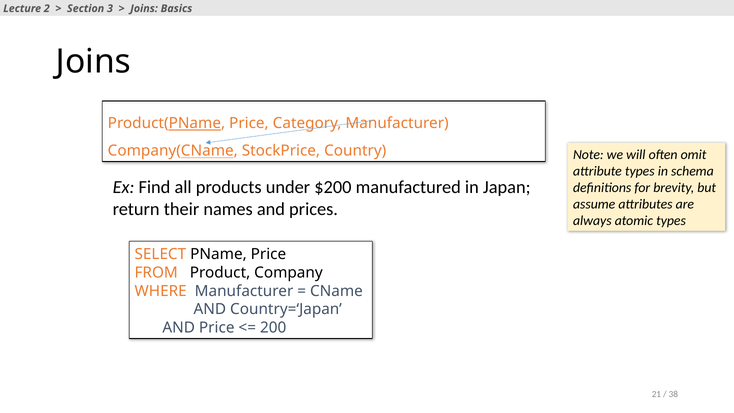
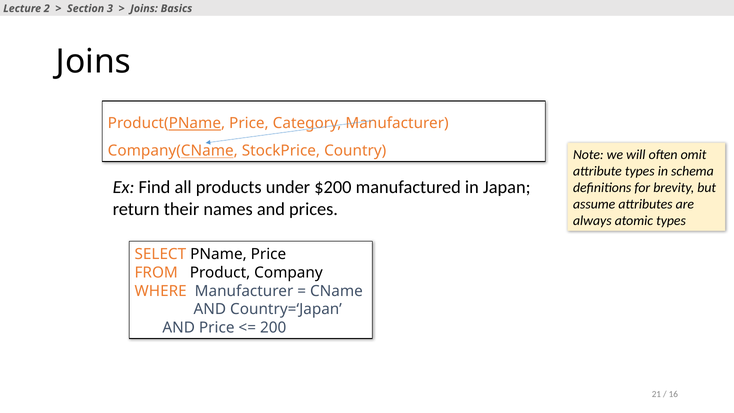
38: 38 -> 16
